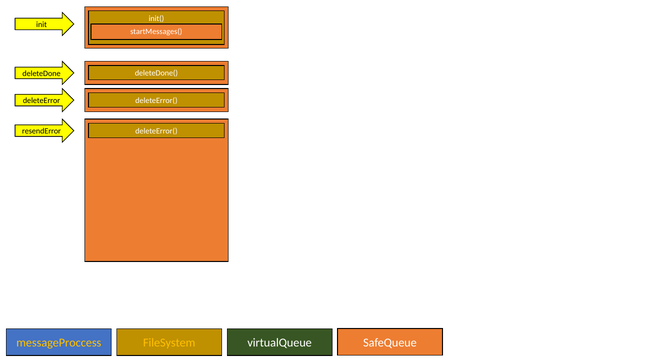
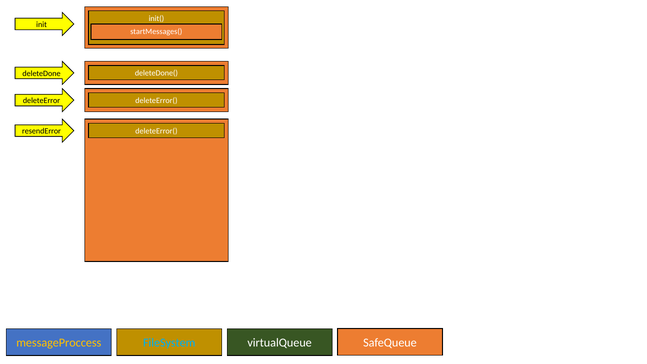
FileSystem colour: yellow -> light blue
